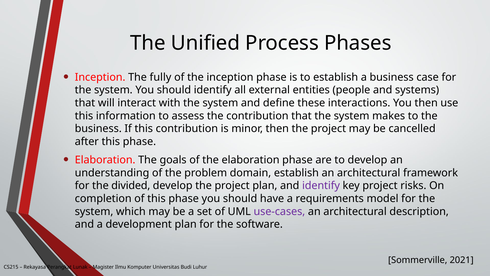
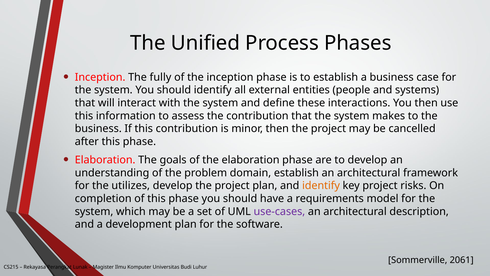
divided: divided -> utilizes
identify at (321, 186) colour: purple -> orange
2021: 2021 -> 2061
